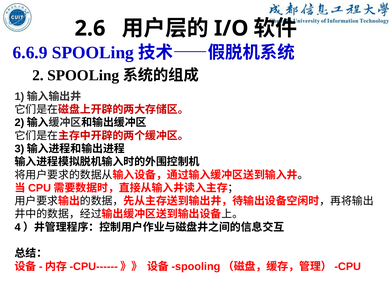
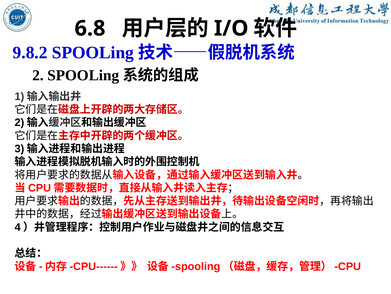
2.6: 2.6 -> 6.8
6.6.9: 6.6.9 -> 9.8.2
